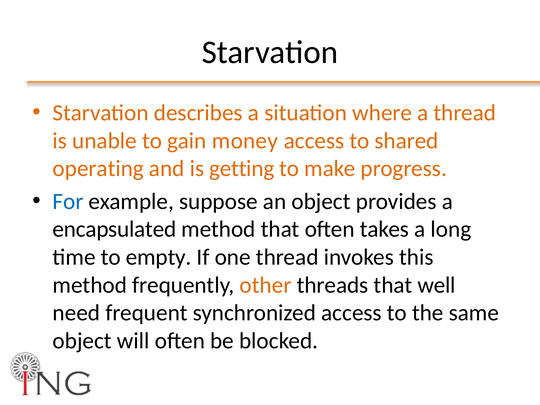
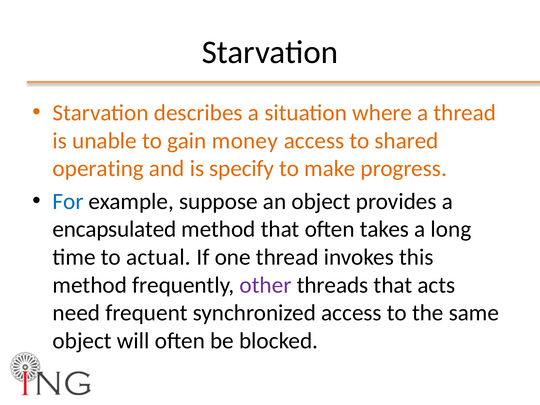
getting: getting -> specify
empty: empty -> actual
other colour: orange -> purple
well: well -> acts
